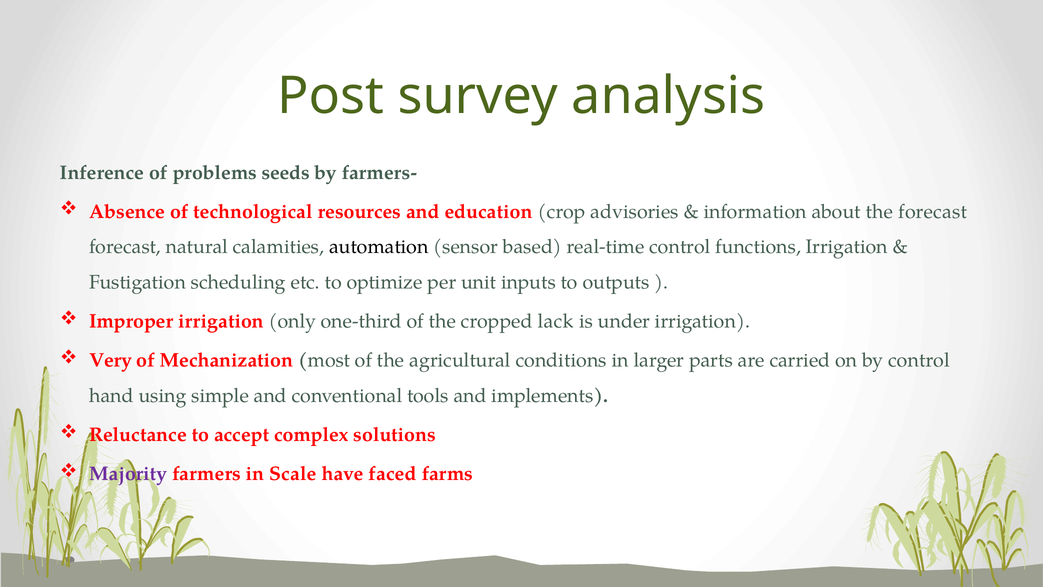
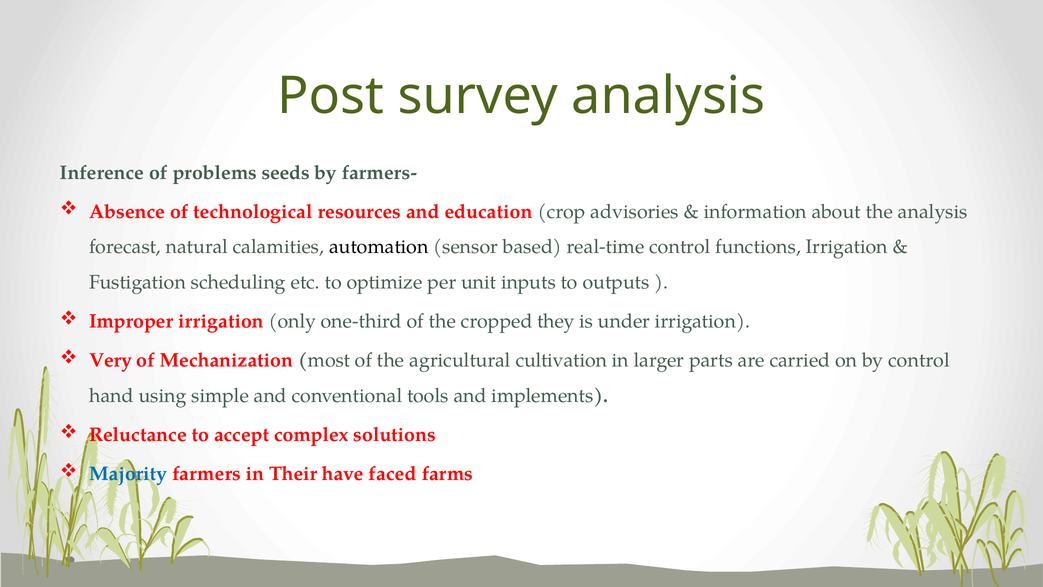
the forecast: forecast -> analysis
lack: lack -> they
conditions: conditions -> cultivation
Majority colour: purple -> blue
Scale: Scale -> Their
